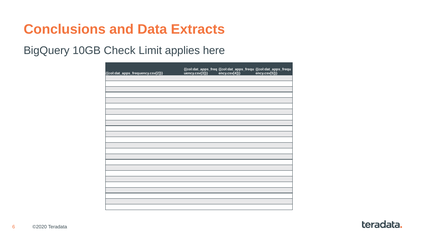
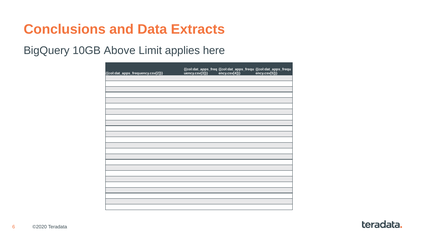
Check: Check -> Above
